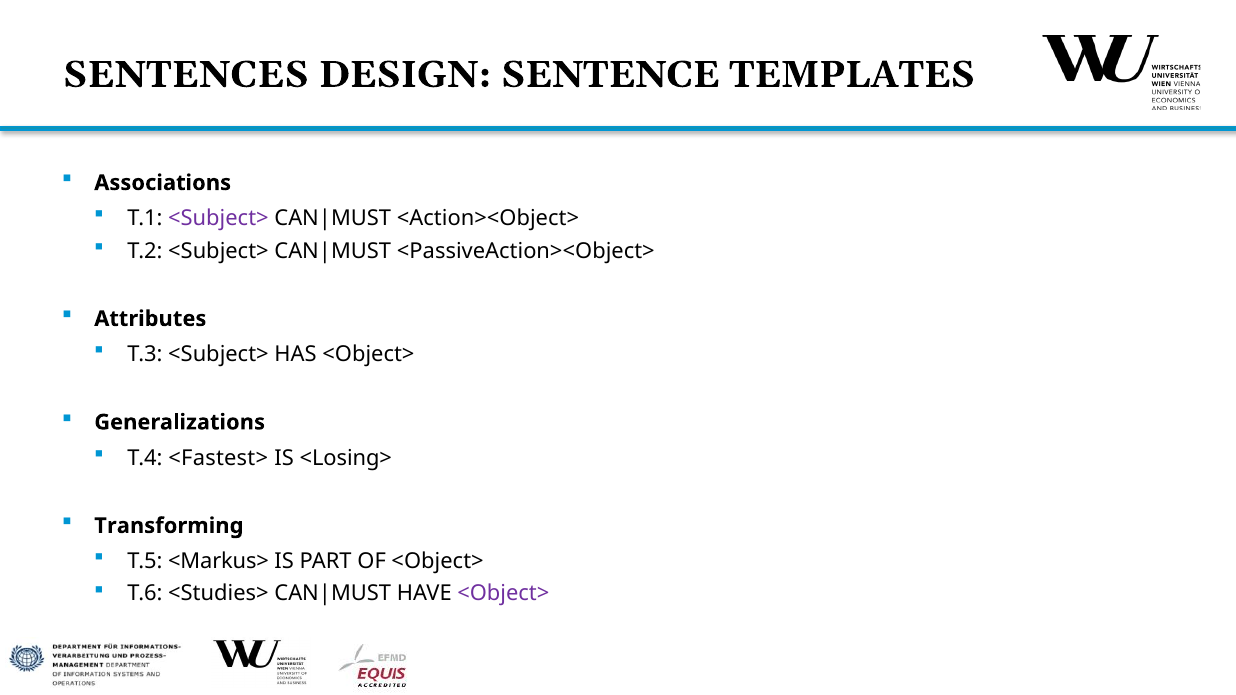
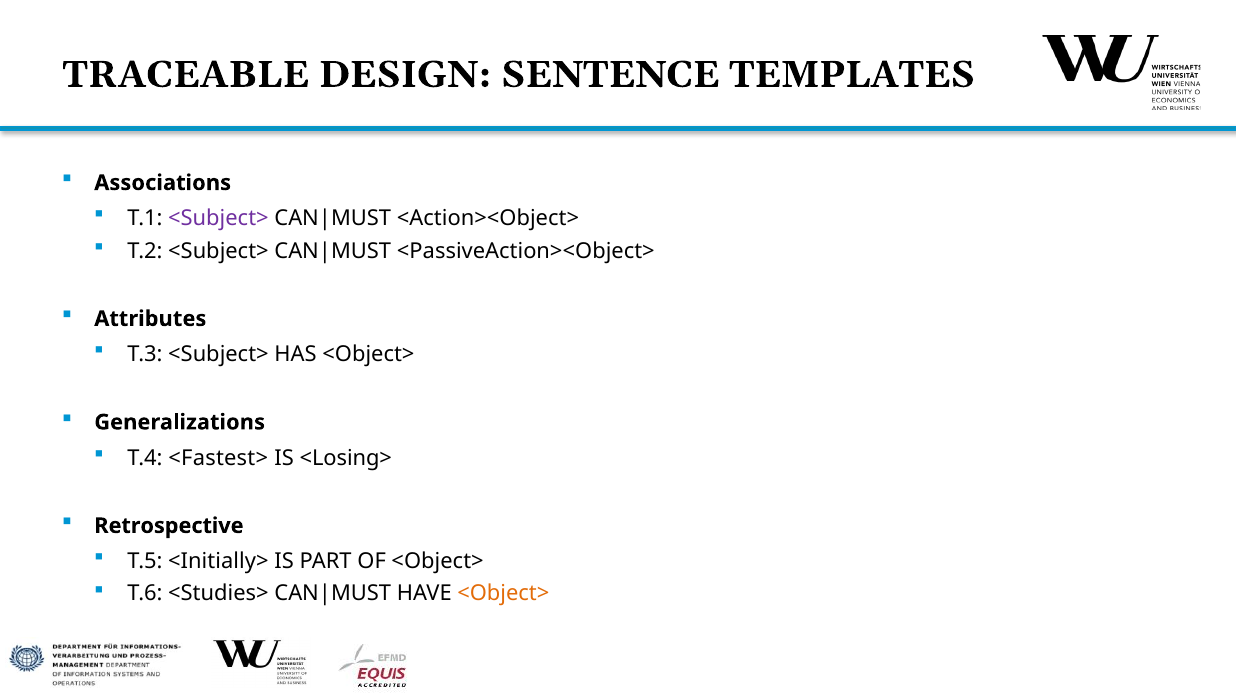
SENTENCES: SENTENCES -> TRACEABLE
Transforming: Transforming -> Retrospective
<Markus>: <Markus> -> <Initially>
<Object> at (503, 594) colour: purple -> orange
